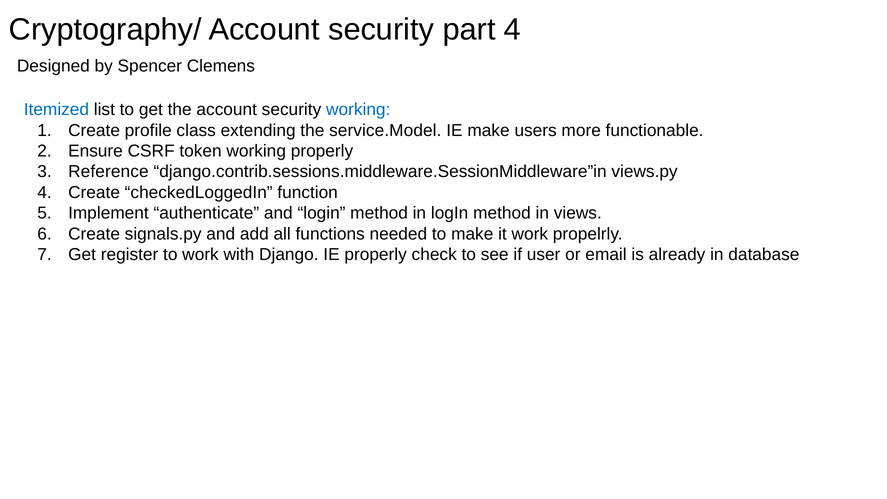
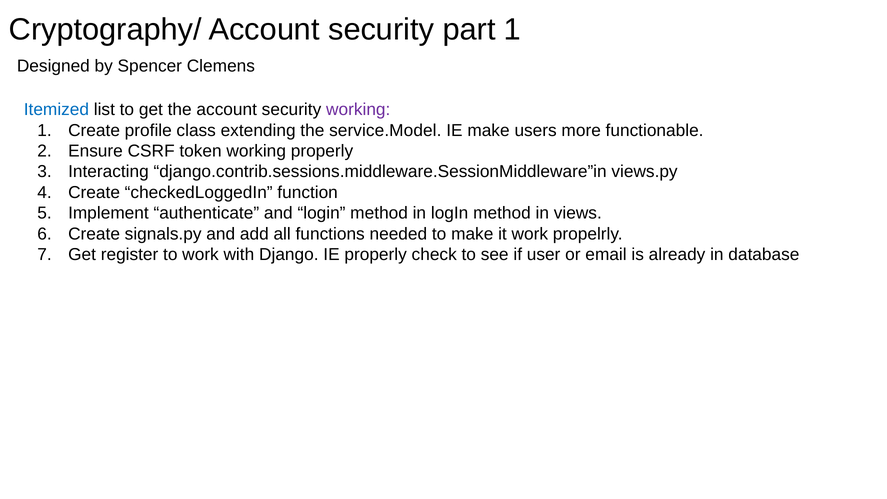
part 4: 4 -> 1
working at (358, 110) colour: blue -> purple
Reference: Reference -> Interacting
